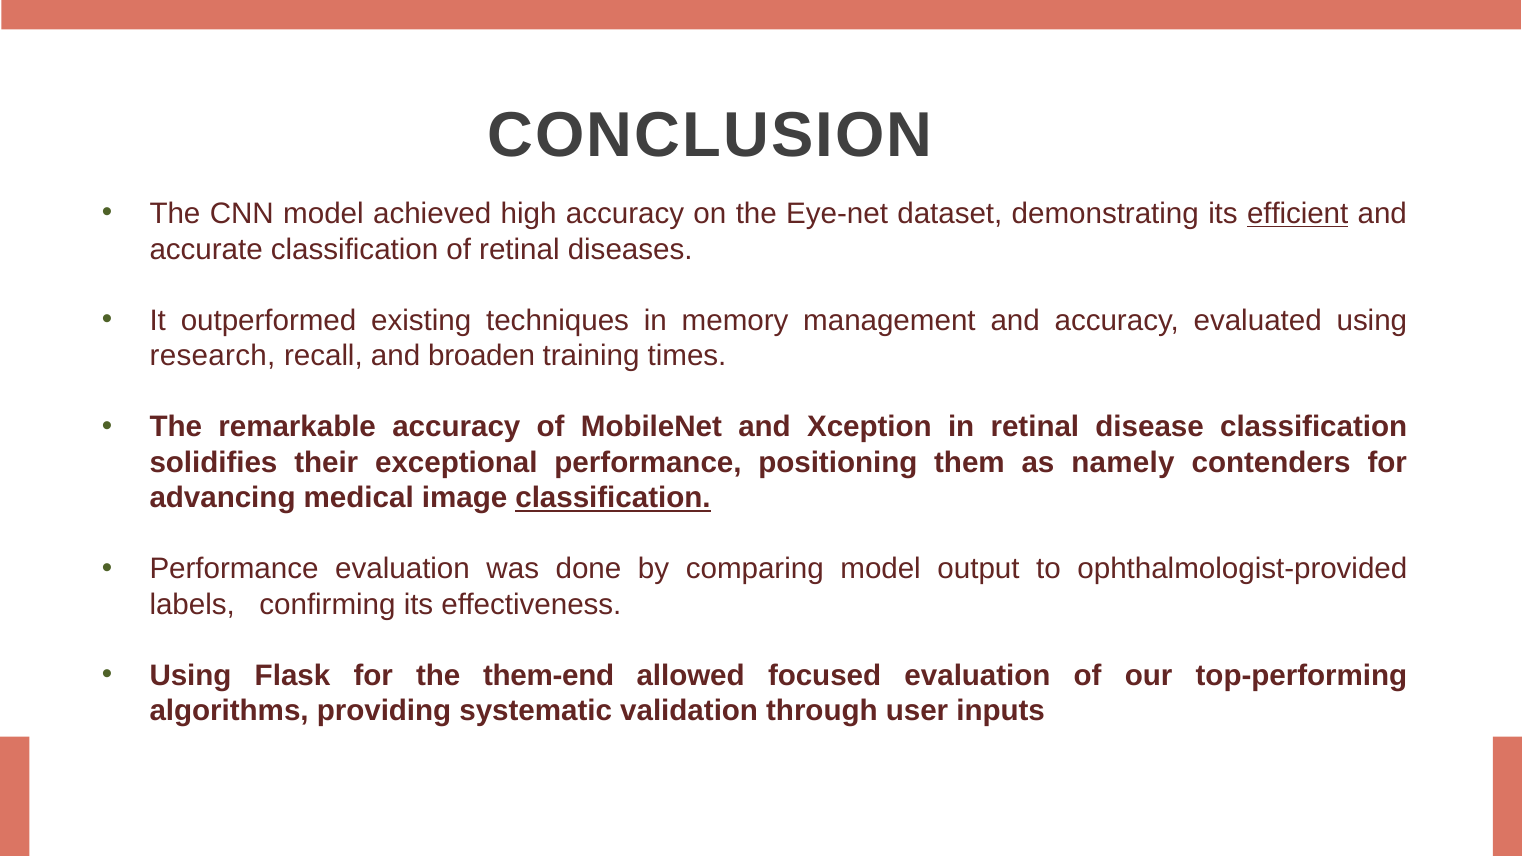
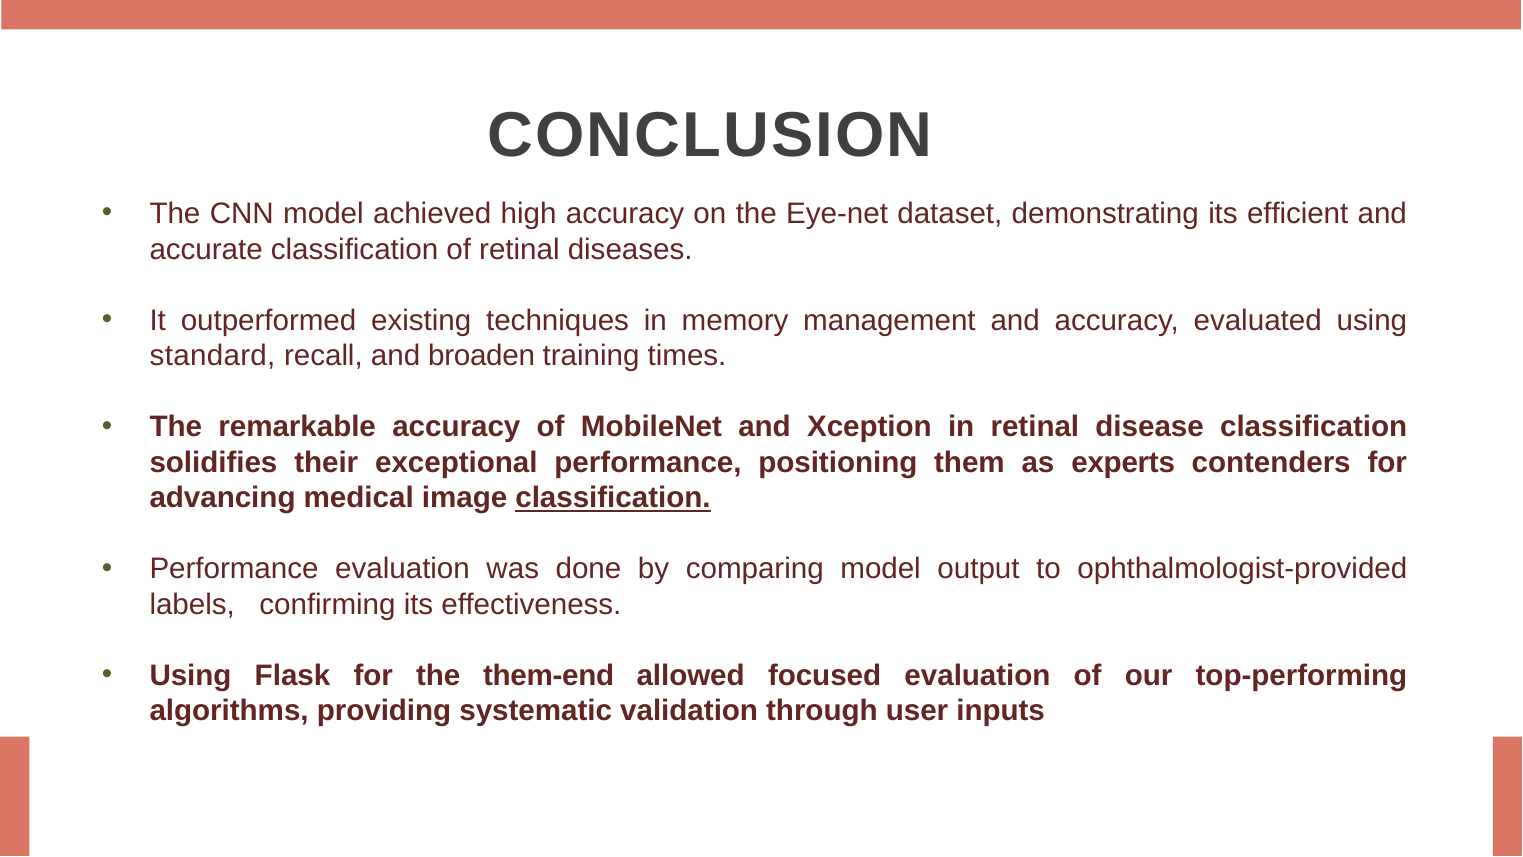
efficient underline: present -> none
research: research -> standard
namely: namely -> experts
